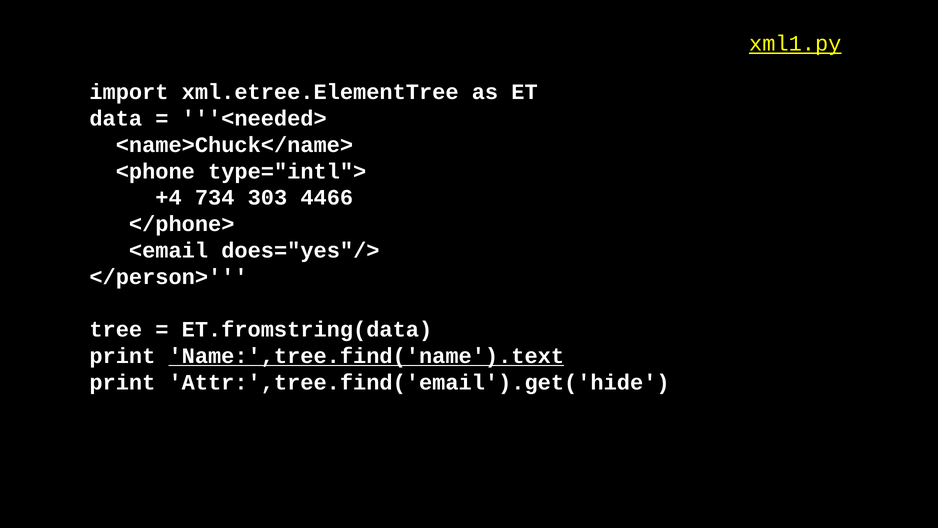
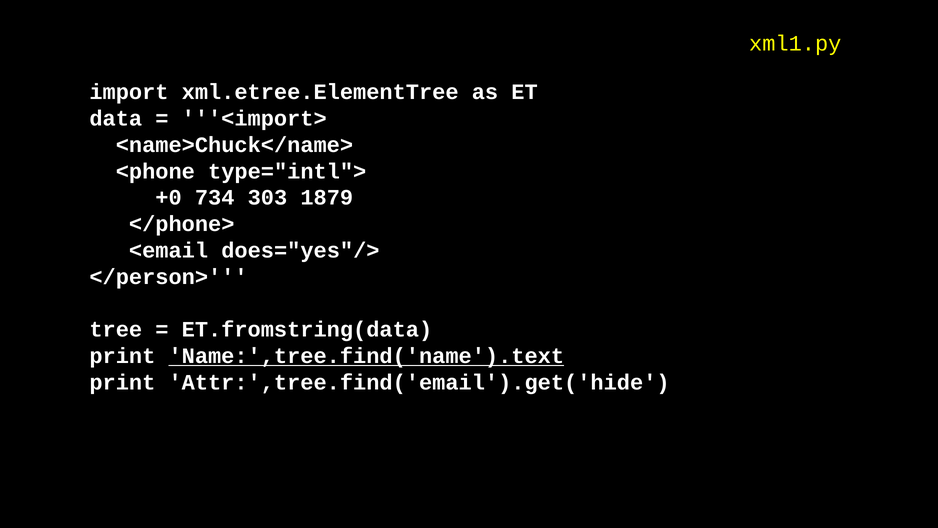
xml1.py underline: present -> none
<needed>: <needed> -> <import>
+4: +4 -> +0
4466: 4466 -> 1879
